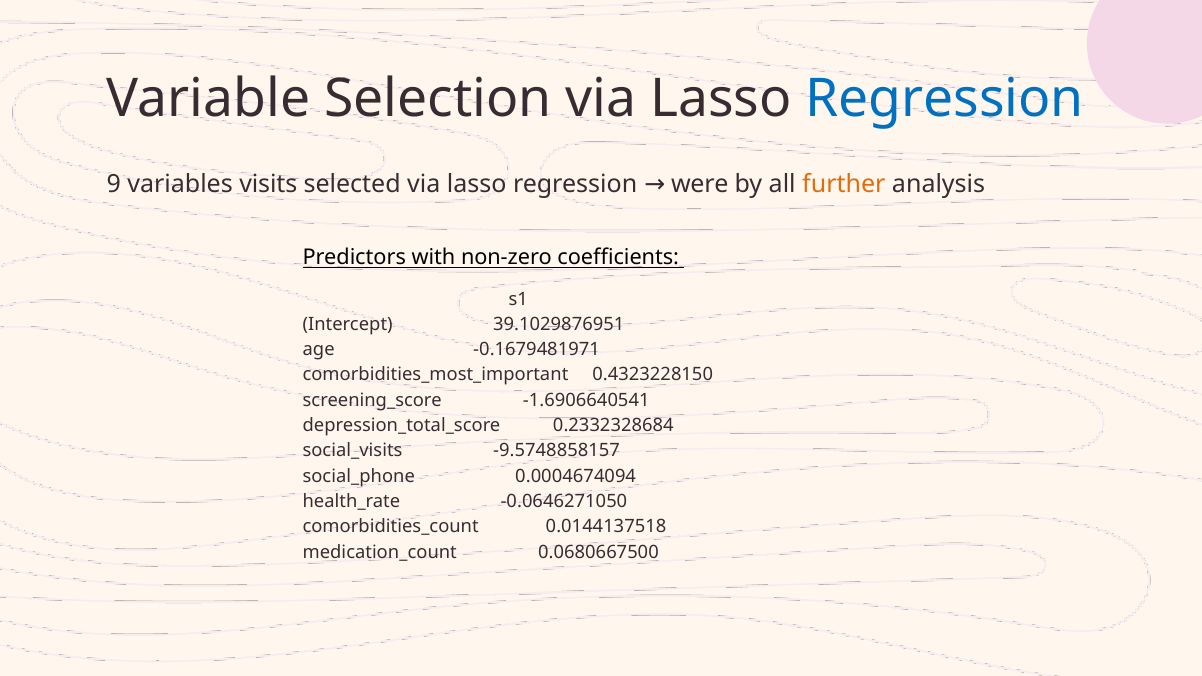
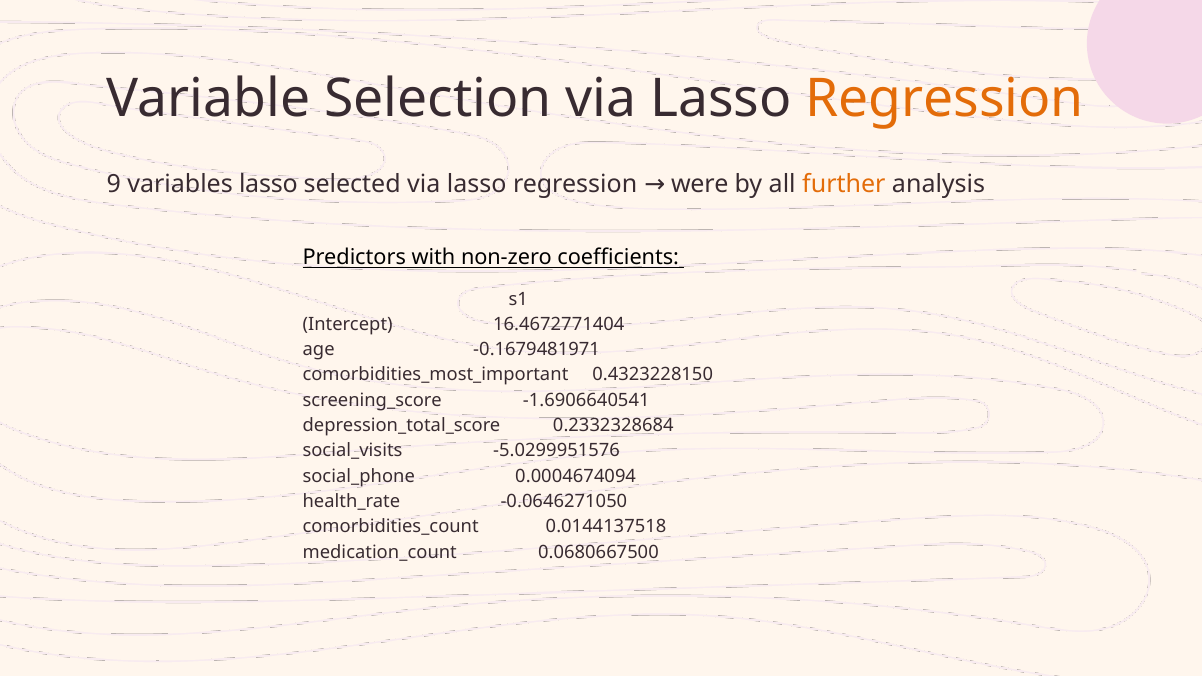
Regression at (945, 99) colour: blue -> orange
variables visits: visits -> lasso
39.1029876951: 39.1029876951 -> 16.4672771404
-9.5748858157: -9.5748858157 -> -5.0299951576
